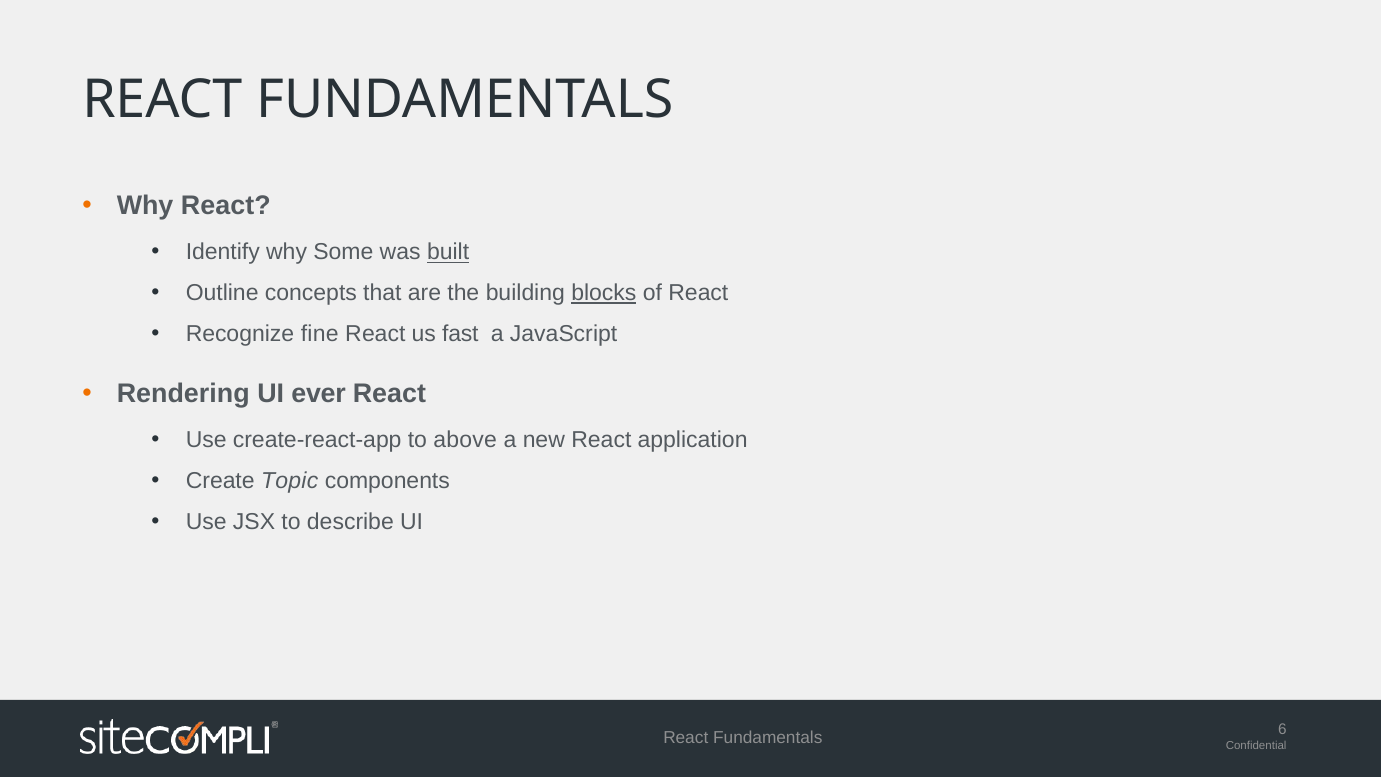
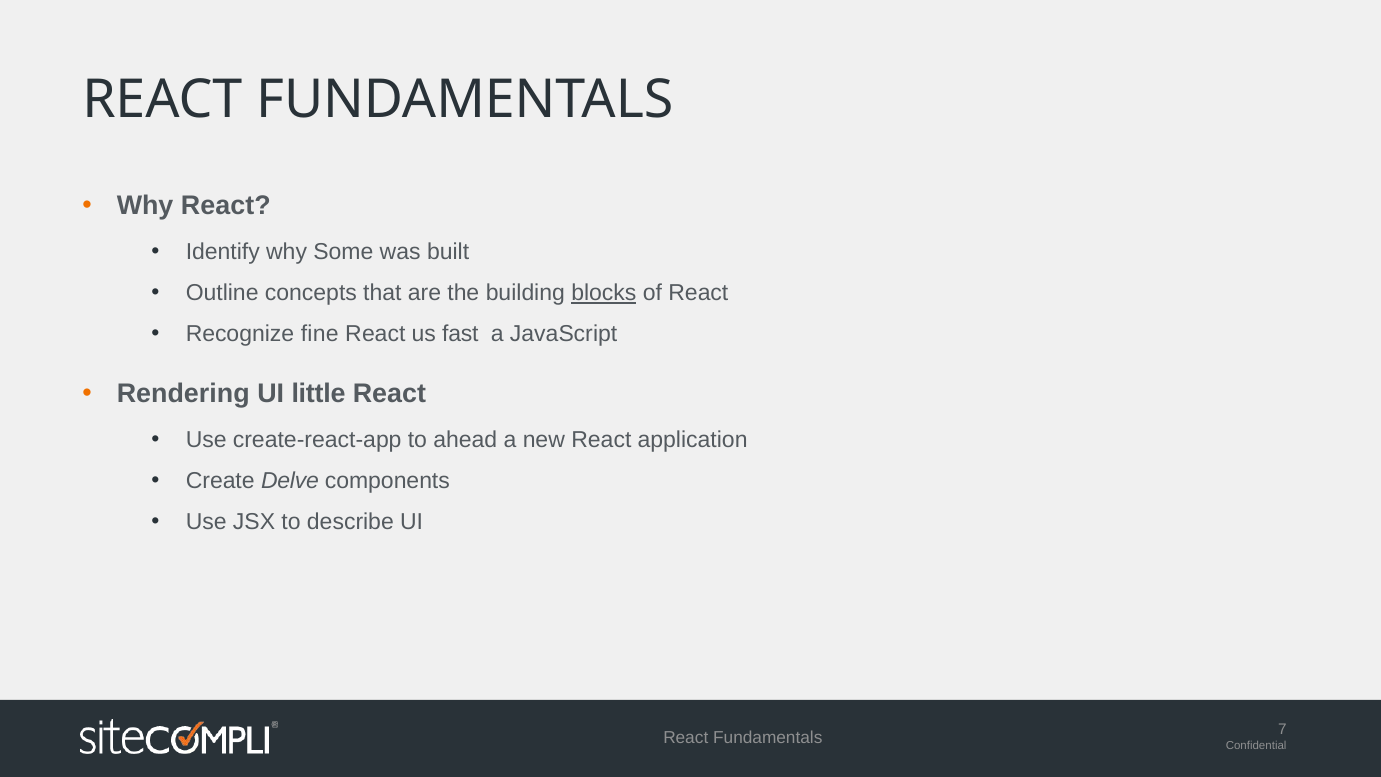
built underline: present -> none
ever: ever -> little
above: above -> ahead
Topic: Topic -> Delve
6: 6 -> 7
